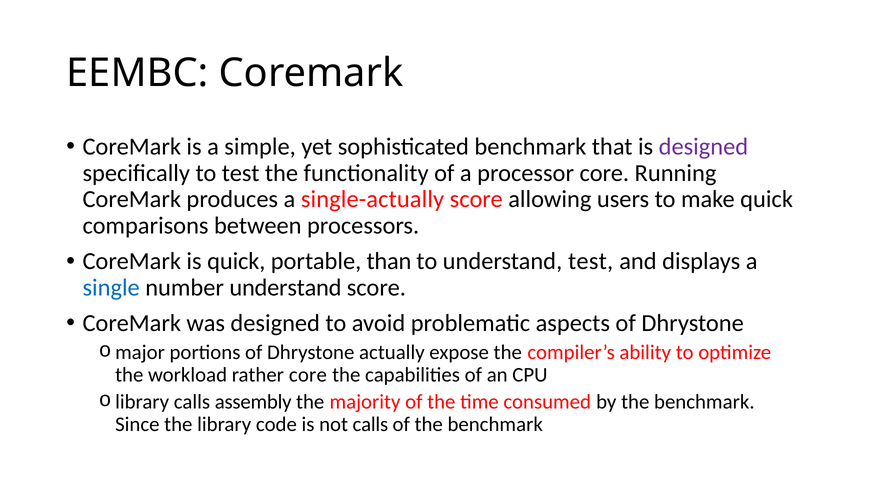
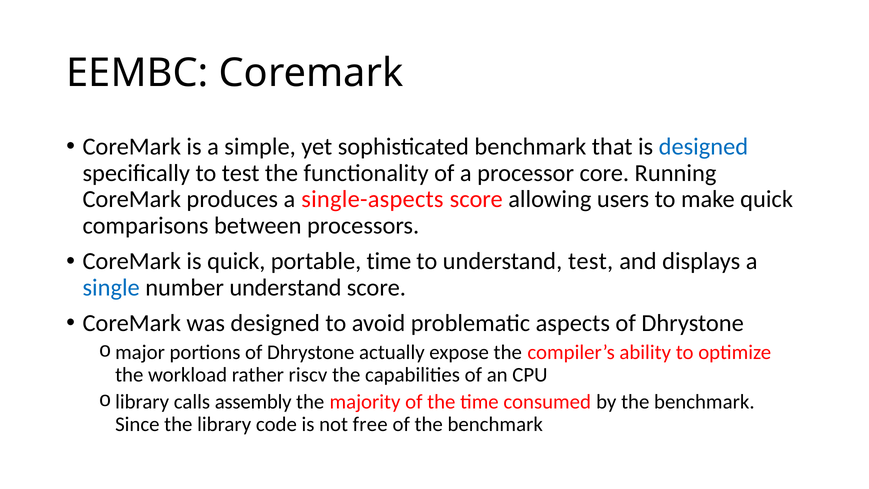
designed at (703, 146) colour: purple -> blue
single-actually: single-actually -> single-aspects
portable than: than -> time
rather core: core -> riscv
not calls: calls -> free
